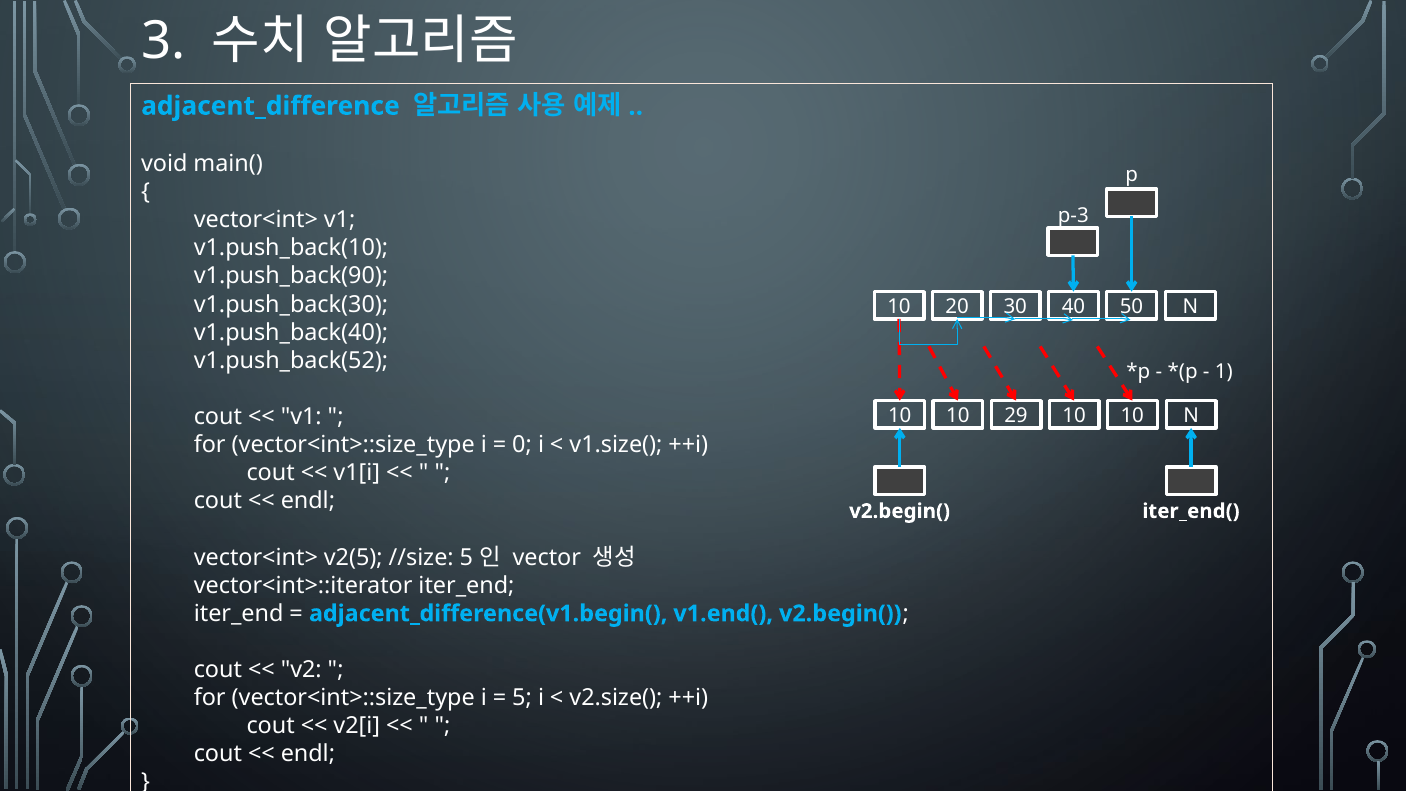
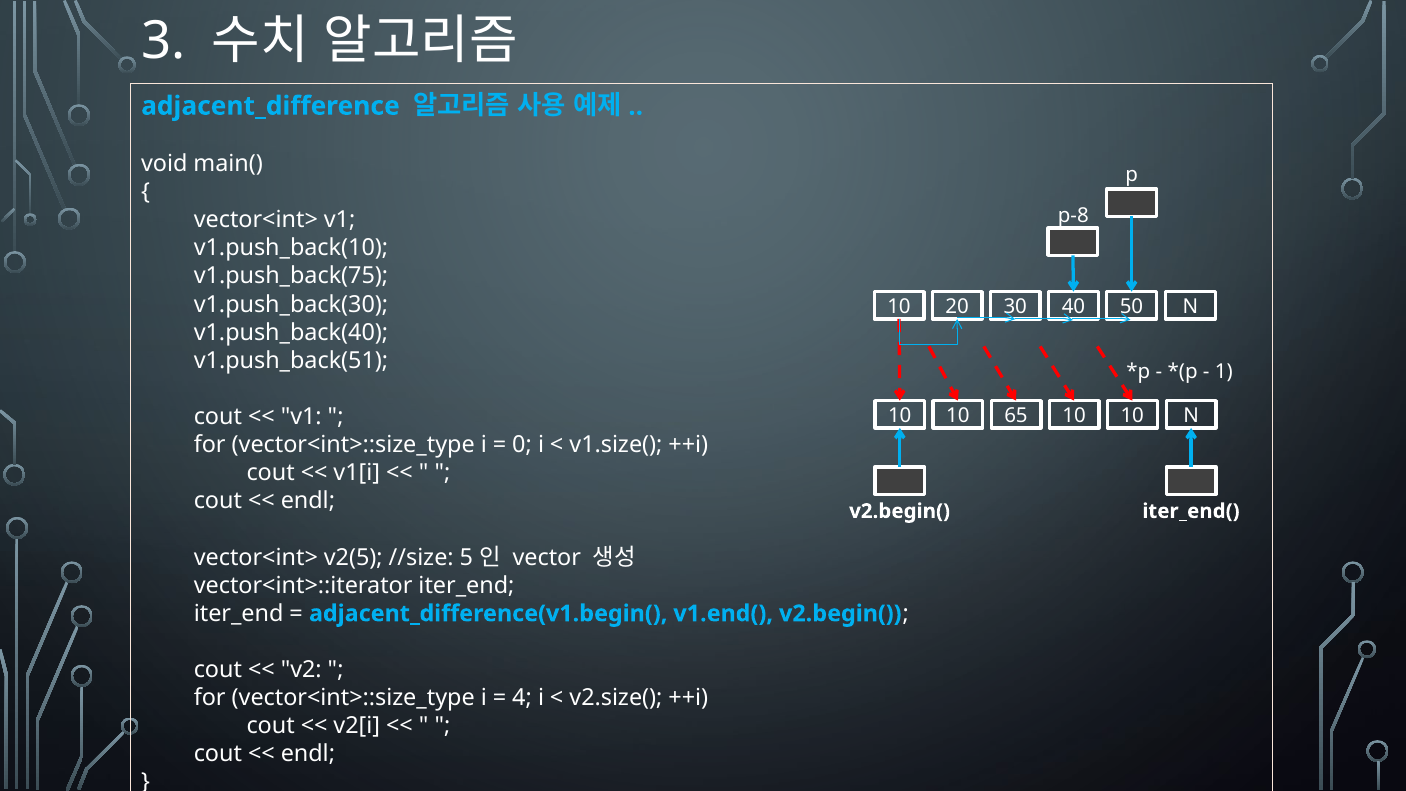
p-3: p-3 -> p-8
v1.push_back(90: v1.push_back(90 -> v1.push_back(75
v1.push_back(52: v1.push_back(52 -> v1.push_back(51
29: 29 -> 65
5 at (522, 698): 5 -> 4
